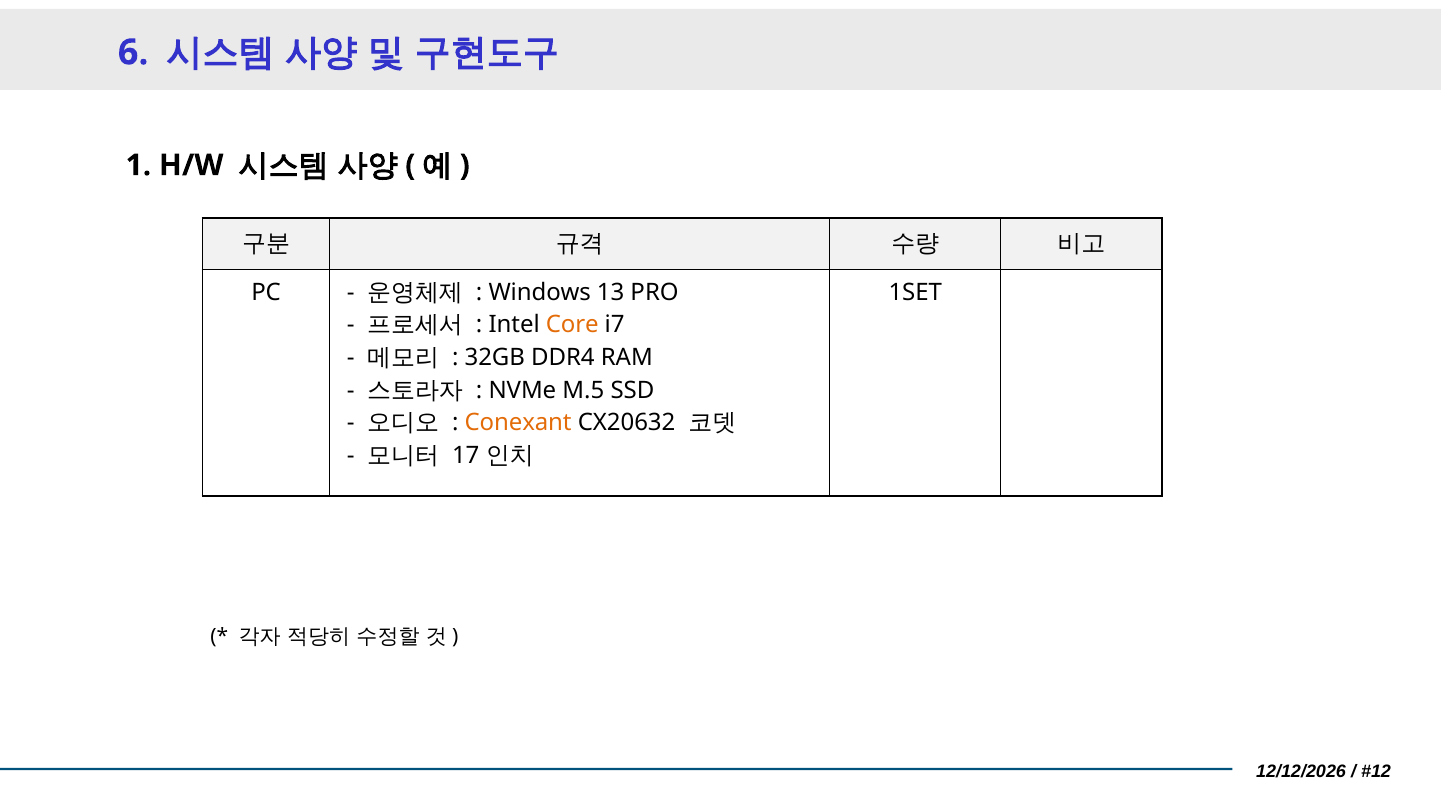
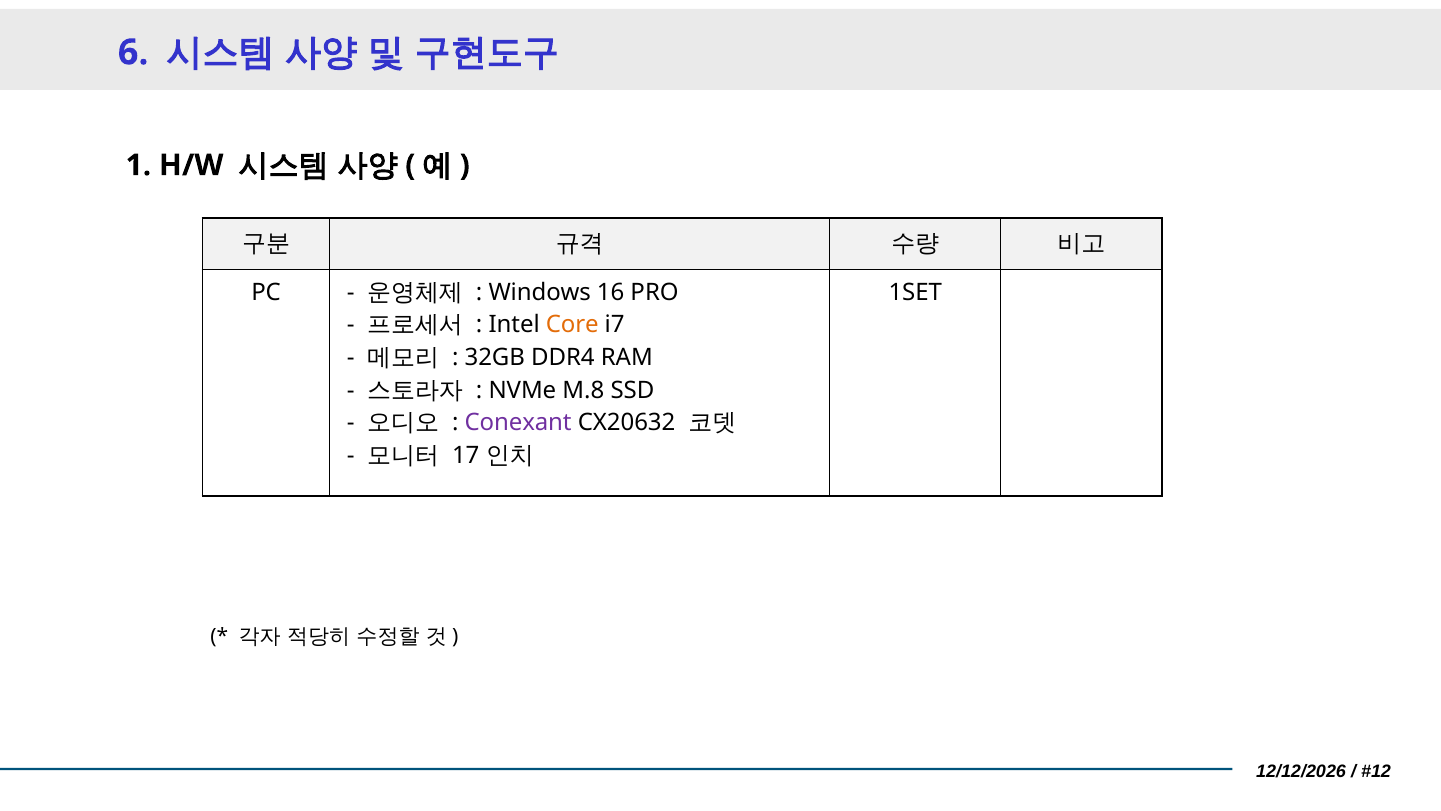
13: 13 -> 16
M.5: M.5 -> M.8
Conexant colour: orange -> purple
